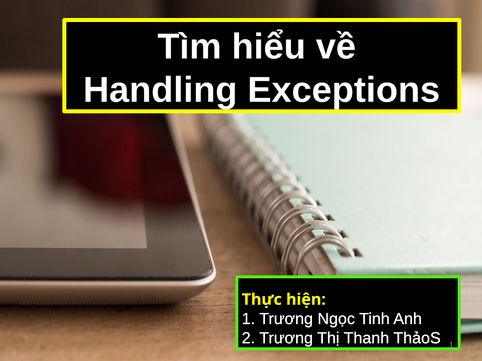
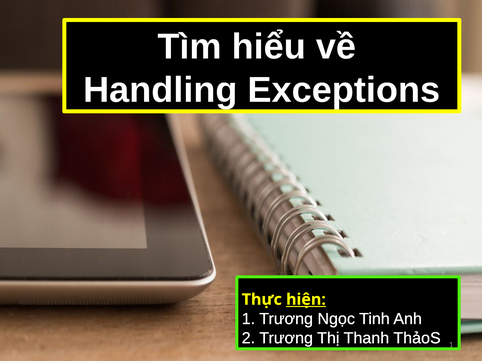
hiện underline: none -> present
